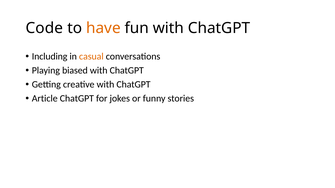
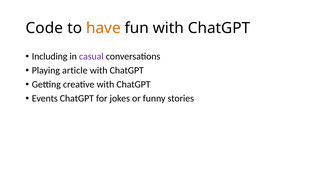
casual colour: orange -> purple
biased: biased -> article
Article: Article -> Events
